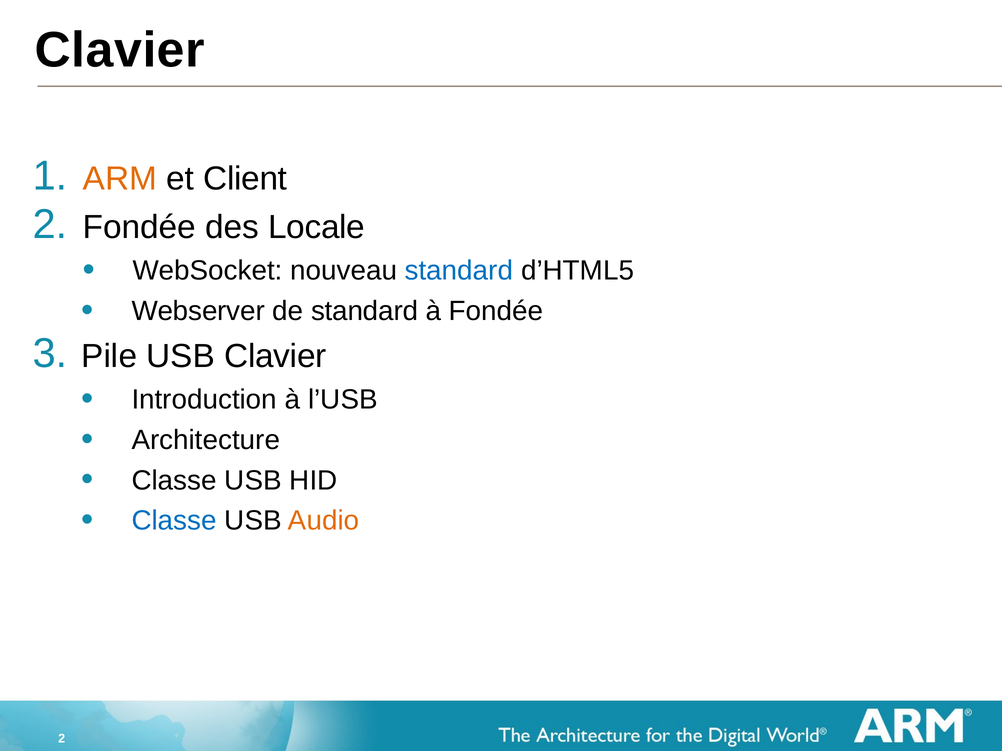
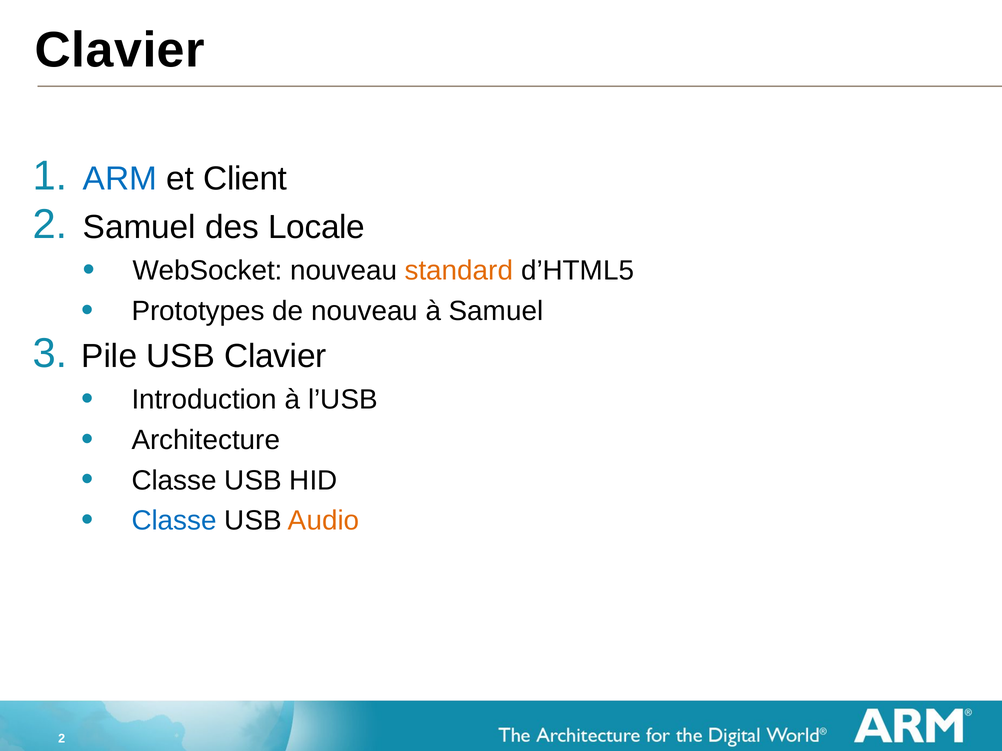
ARM colour: orange -> blue
Fondée at (139, 228): Fondée -> Samuel
standard at (459, 271) colour: blue -> orange
Webserver: Webserver -> Prototypes
de standard: standard -> nouveau
à Fondée: Fondée -> Samuel
